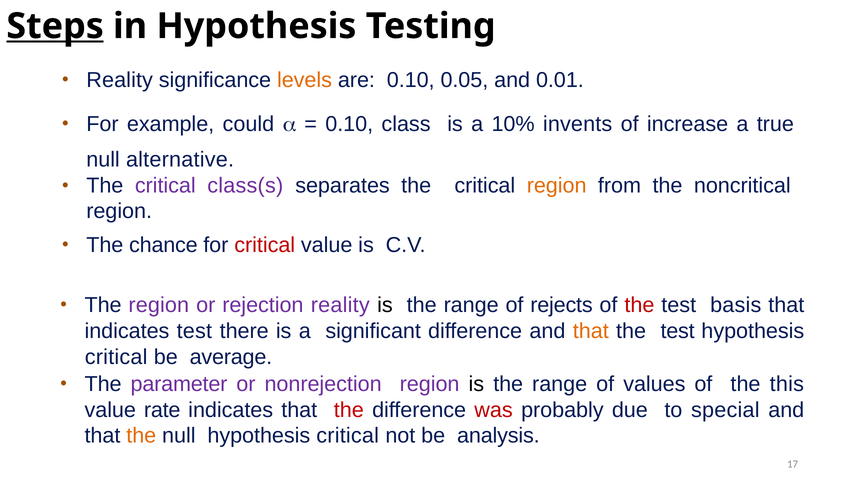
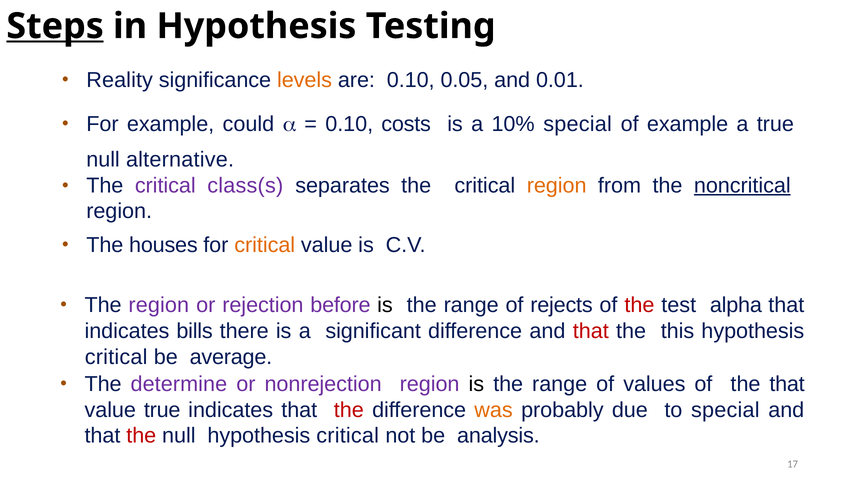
class: class -> costs
10% invents: invents -> special
of increase: increase -> example
noncritical underline: none -> present
chance: chance -> houses
critical at (265, 245) colour: red -> orange
rejection reality: reality -> before
basis: basis -> alpha
indicates test: test -> bills
that at (591, 331) colour: orange -> red
test at (678, 331): test -> this
parameter: parameter -> determine
the this: this -> that
value rate: rate -> true
was colour: red -> orange
the at (141, 436) colour: orange -> red
